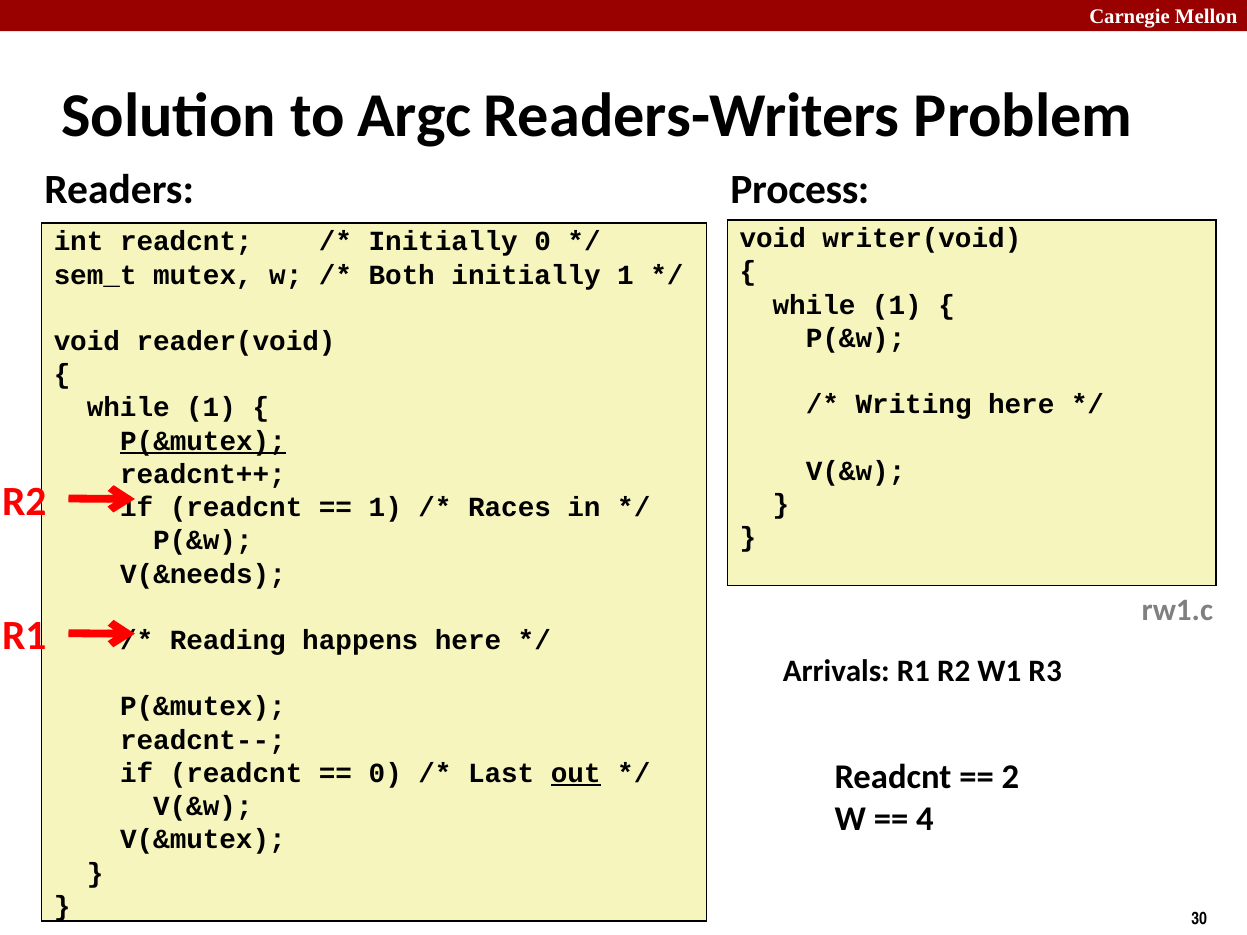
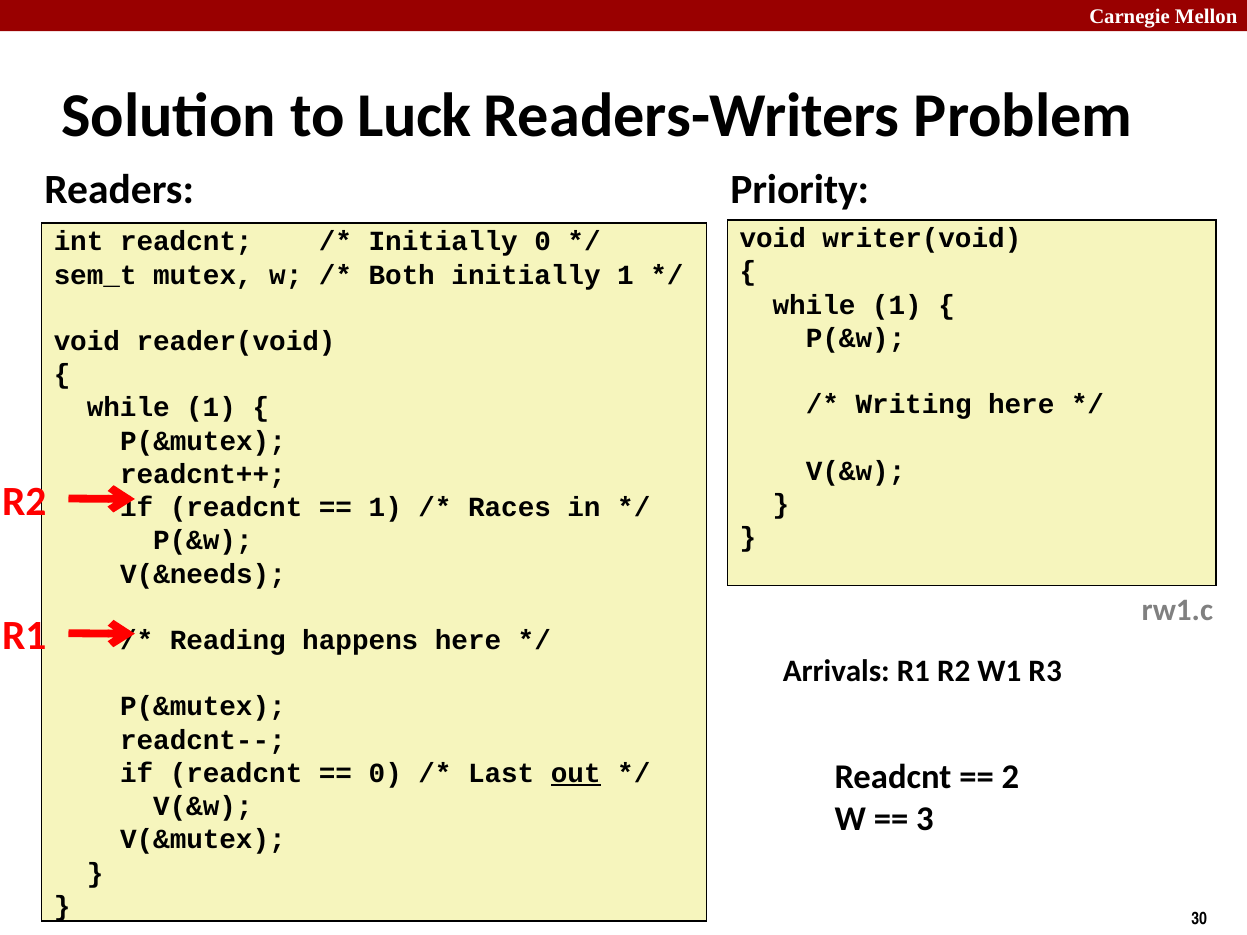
Argc: Argc -> Luck
Process: Process -> Priority
P(&mutex at (203, 441) underline: present -> none
4: 4 -> 3
